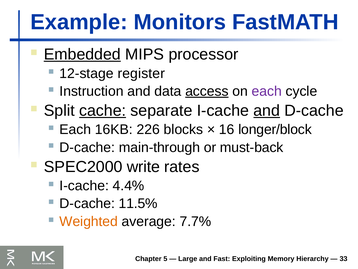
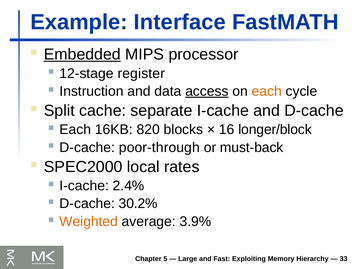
Monitors: Monitors -> Interface
each at (267, 91) colour: purple -> orange
cache underline: present -> none
and at (267, 110) underline: present -> none
226: 226 -> 820
main-through: main-through -> poor-through
write: write -> local
4.4%: 4.4% -> 2.4%
11.5%: 11.5% -> 30.2%
7.7%: 7.7% -> 3.9%
